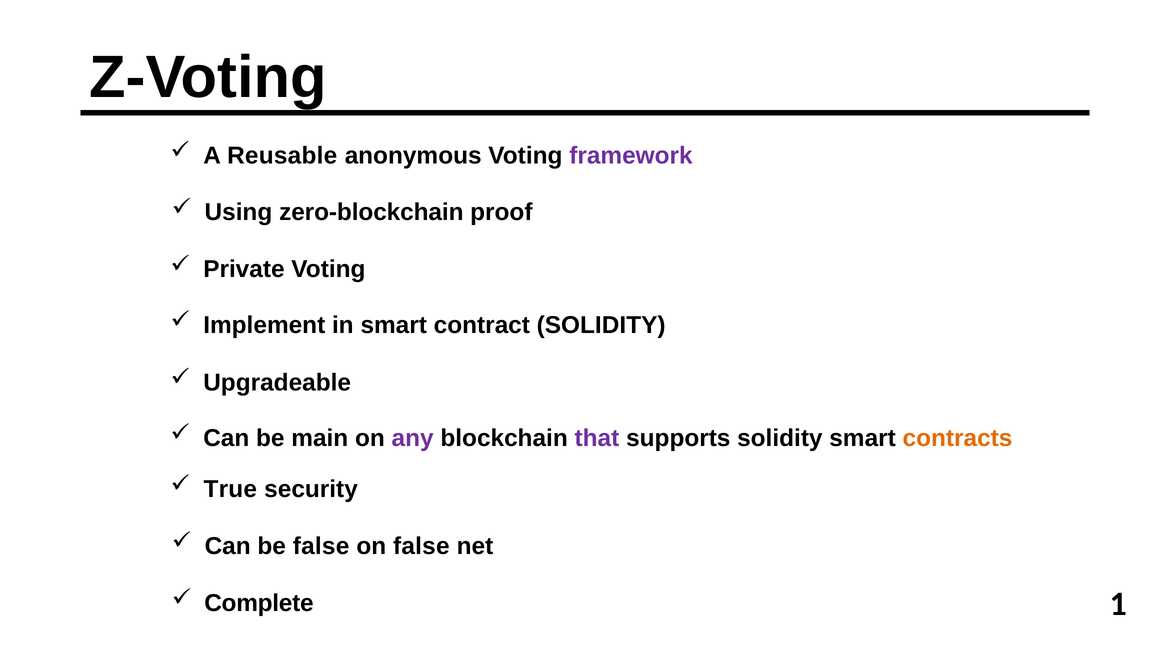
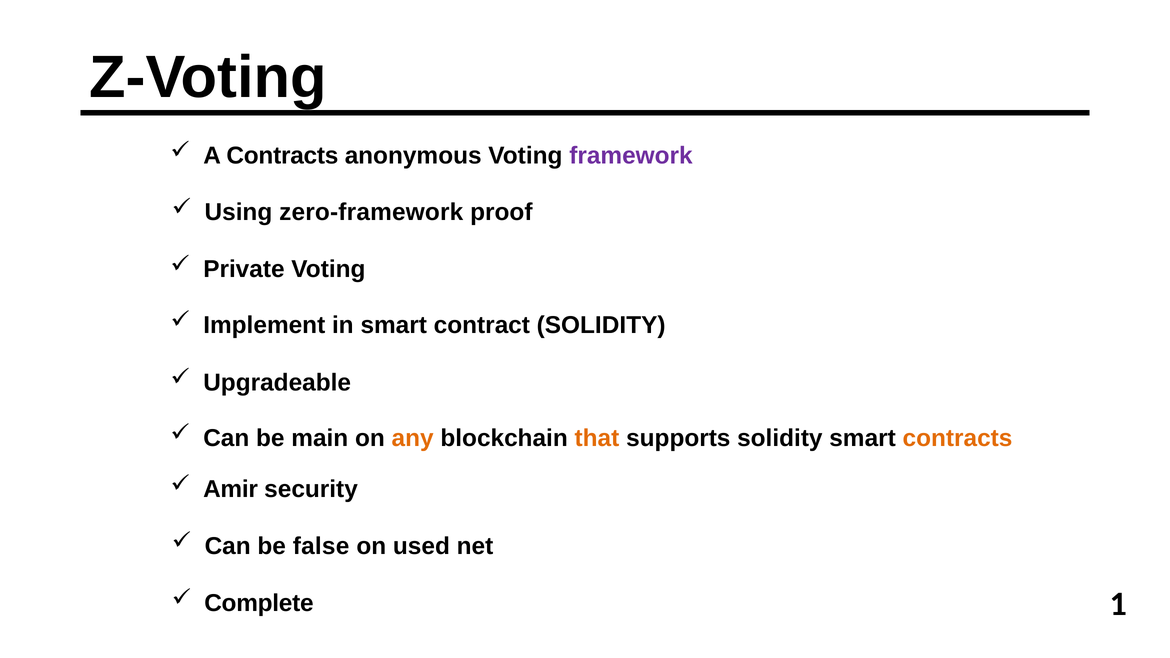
A Reusable: Reusable -> Contracts
zero-blockchain: zero-blockchain -> zero-framework
any colour: purple -> orange
that colour: purple -> orange
True: True -> Amir
on false: false -> used
